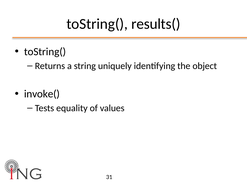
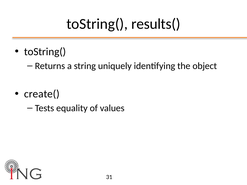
invoke(: invoke( -> create(
